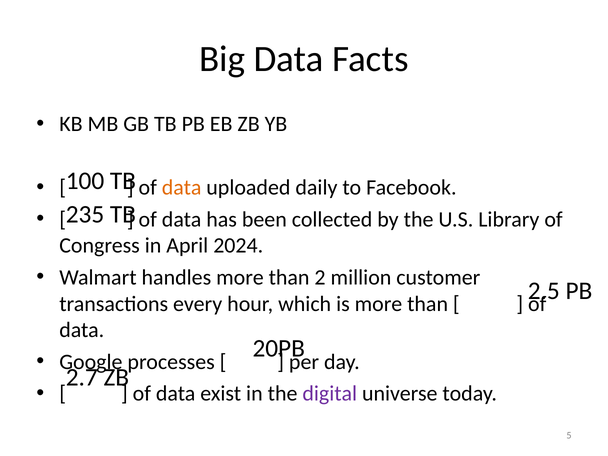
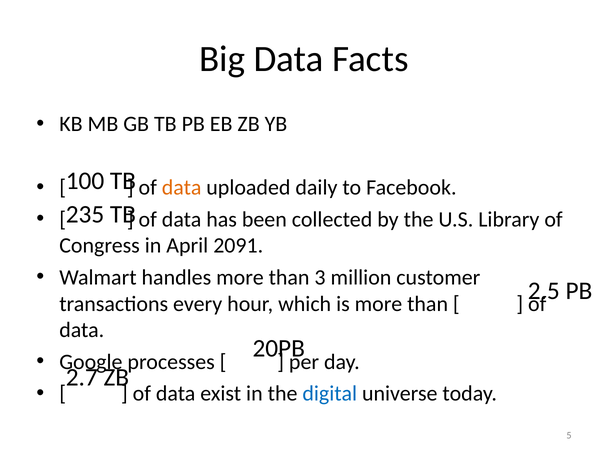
2024: 2024 -> 2091
2: 2 -> 3
digital colour: purple -> blue
